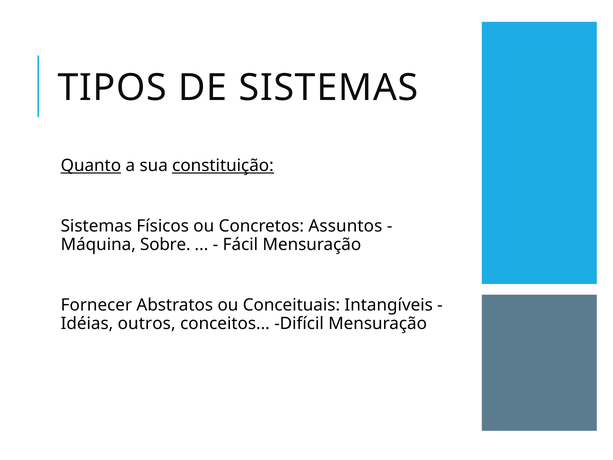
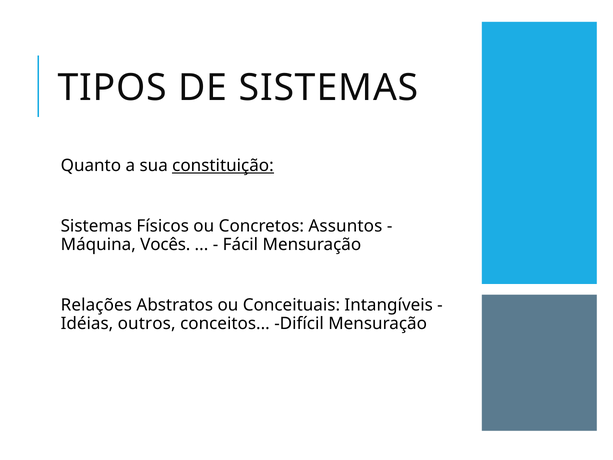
Quanto underline: present -> none
Sobre: Sobre -> Vocês
Fornecer: Fornecer -> Relações
